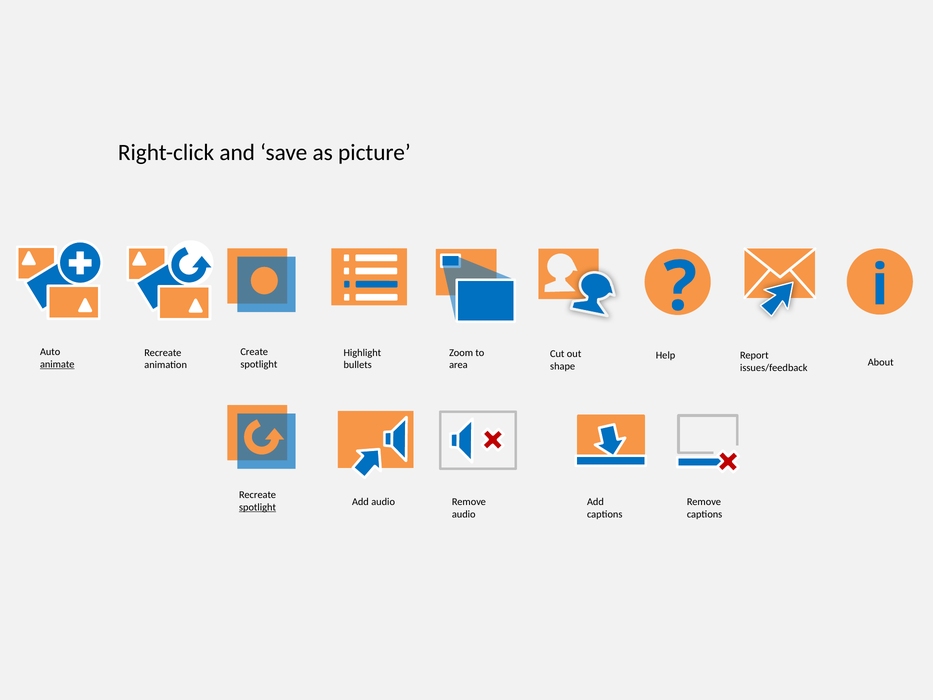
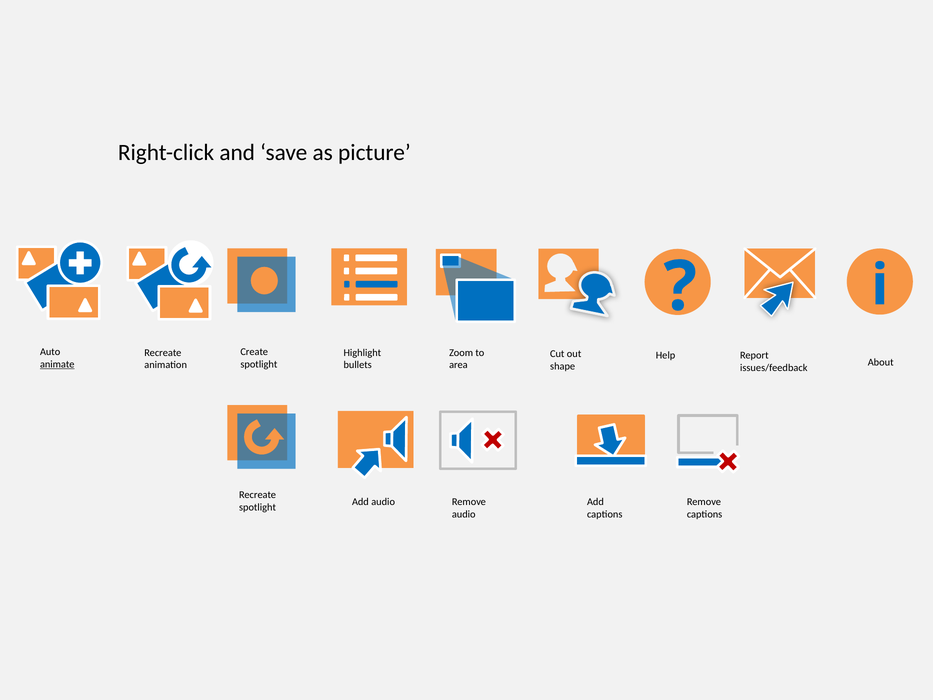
spotlight at (257, 507) underline: present -> none
